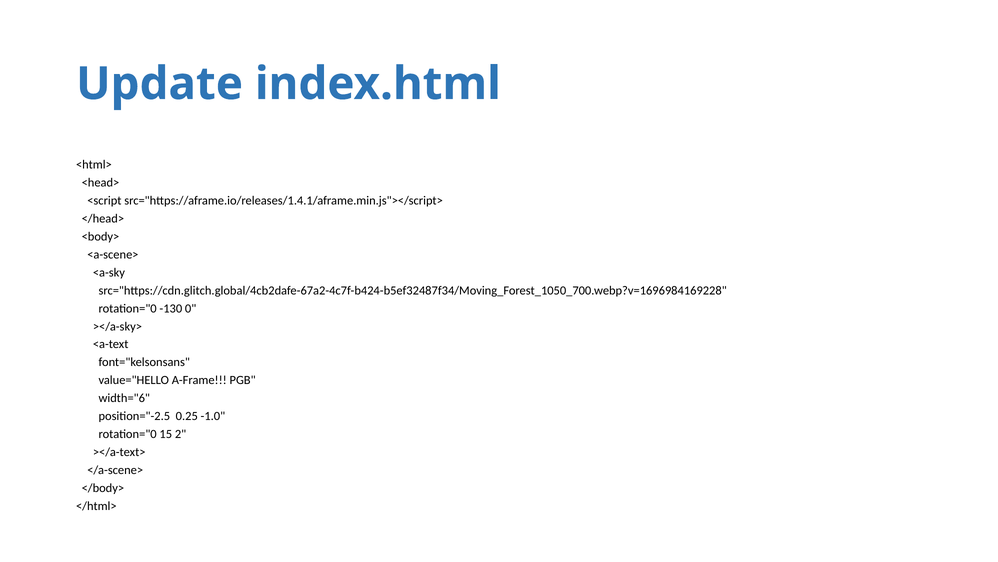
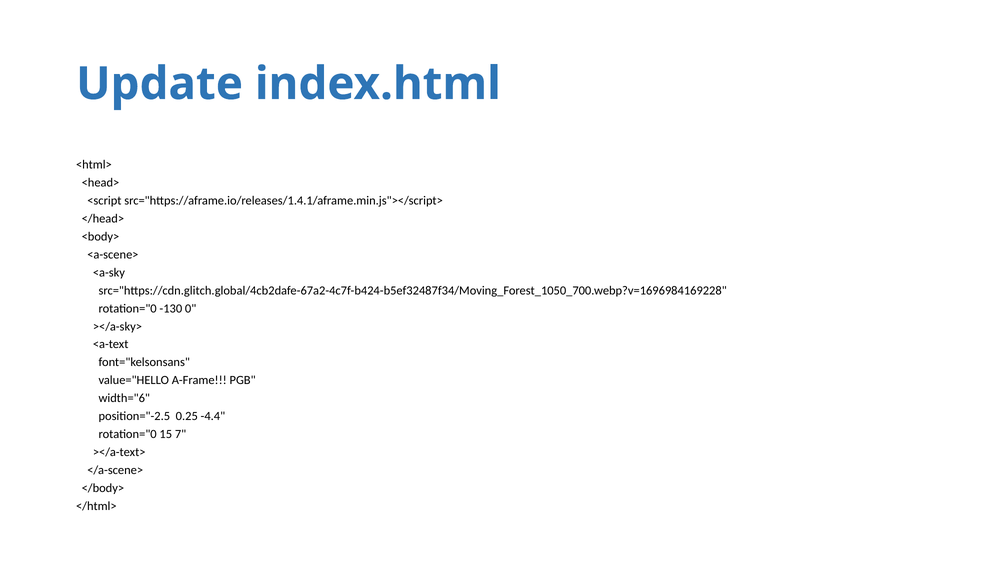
-1.0: -1.0 -> -4.4
2: 2 -> 7
